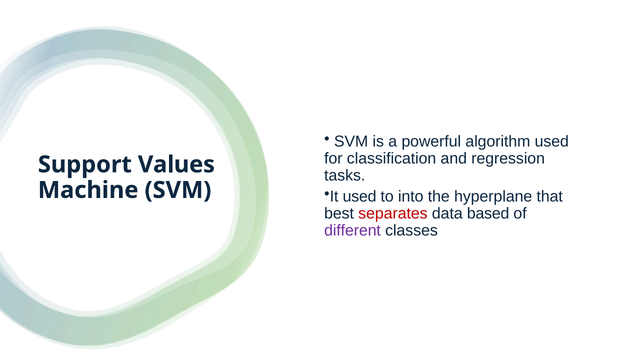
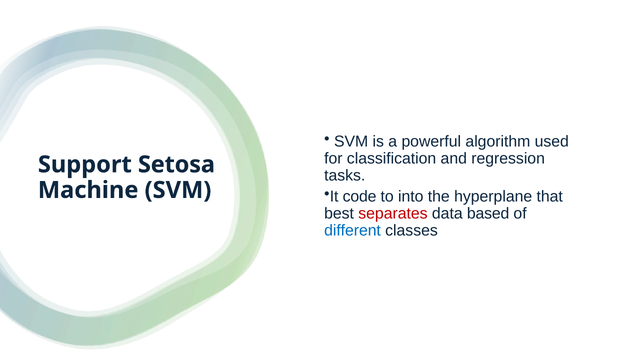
Values: Values -> Setosa
It used: used -> code
different colour: purple -> blue
